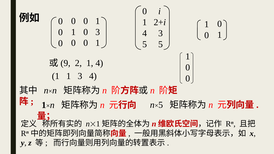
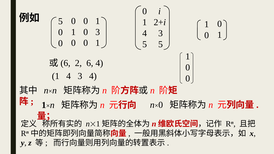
0 at (60, 21): 0 -> 5
9 at (65, 63): 9 -> 6
2 1: 1 -> 6
1 at (69, 76): 1 -> 4
5 at (161, 105): 5 -> 0
